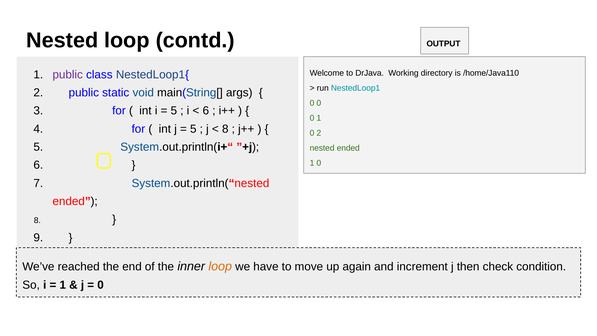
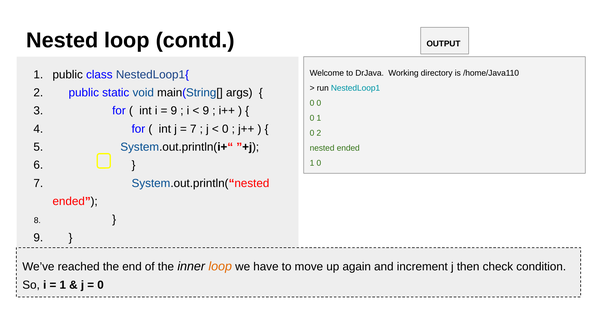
public at (68, 75) colour: purple -> black
5 at (174, 111): 5 -> 9
6 at (206, 111): 6 -> 9
5 at (193, 129): 5 -> 7
8 at (225, 129): 8 -> 0
